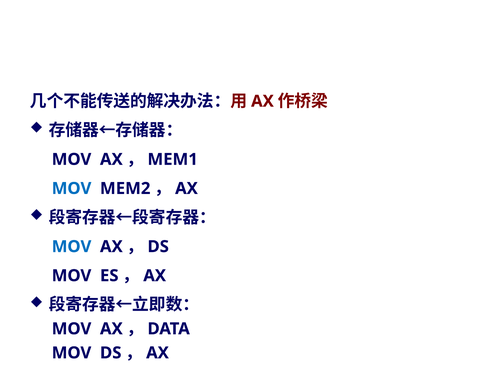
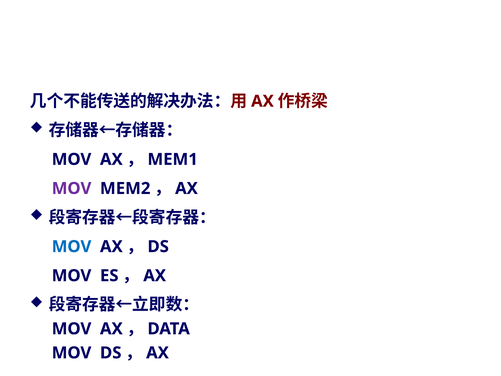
MOV at (72, 188) colour: blue -> purple
